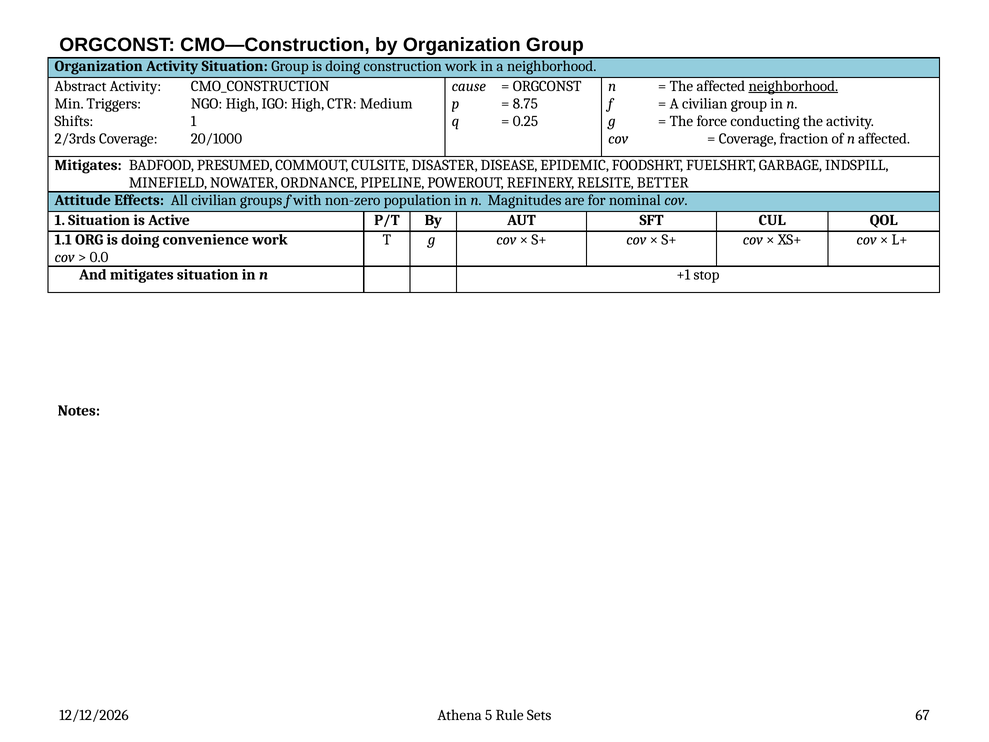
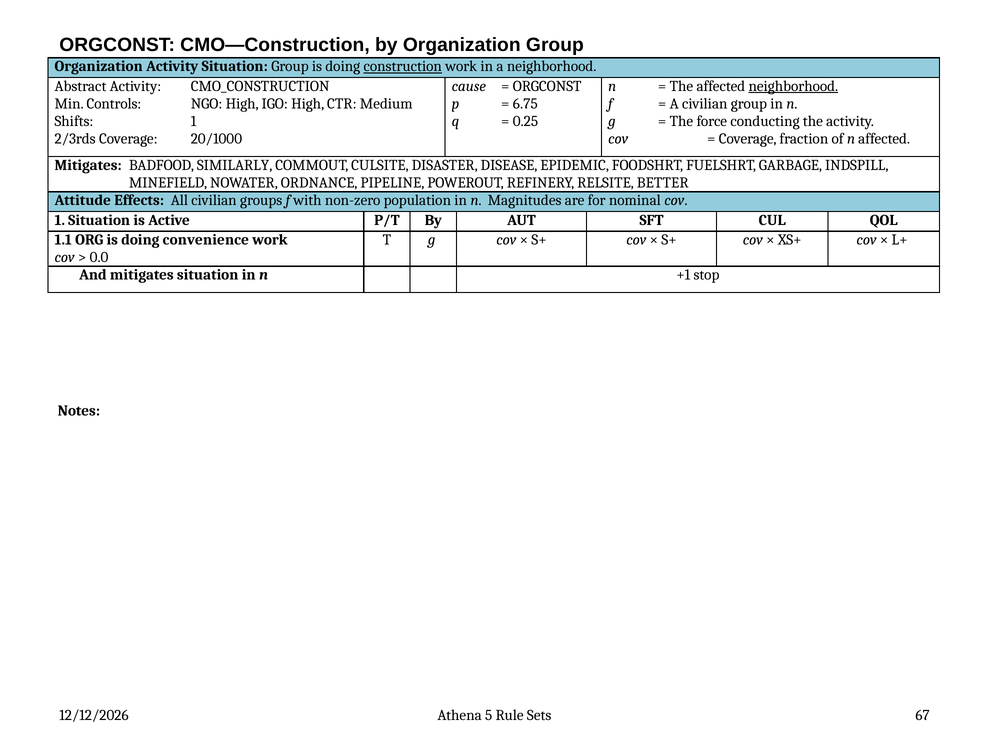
construction underline: none -> present
Triggers: Triggers -> Controls
8.75: 8.75 -> 6.75
PRESUMED: PRESUMED -> SIMILARLY
